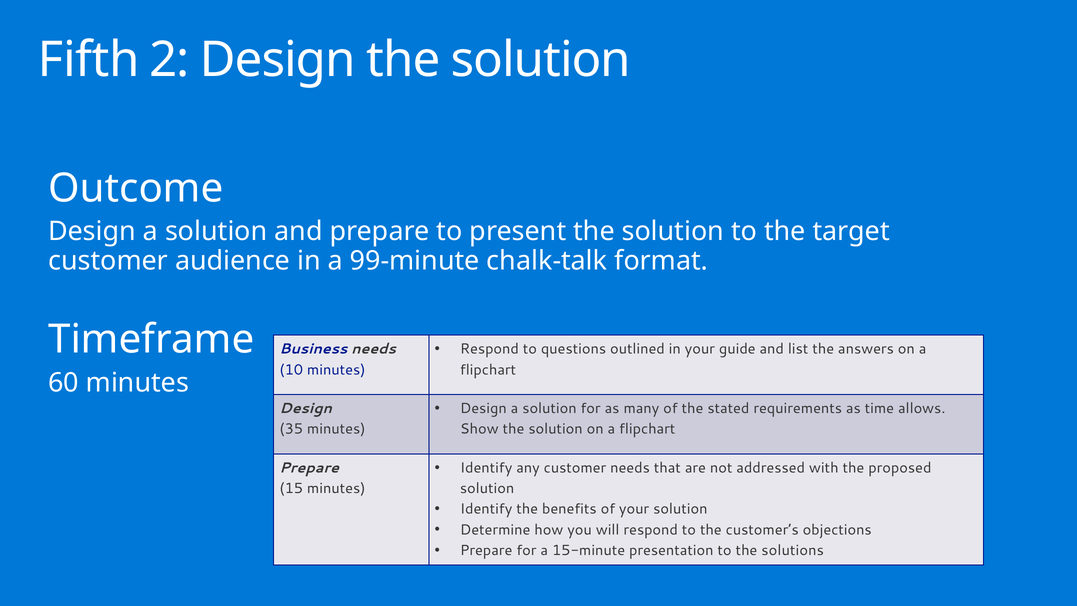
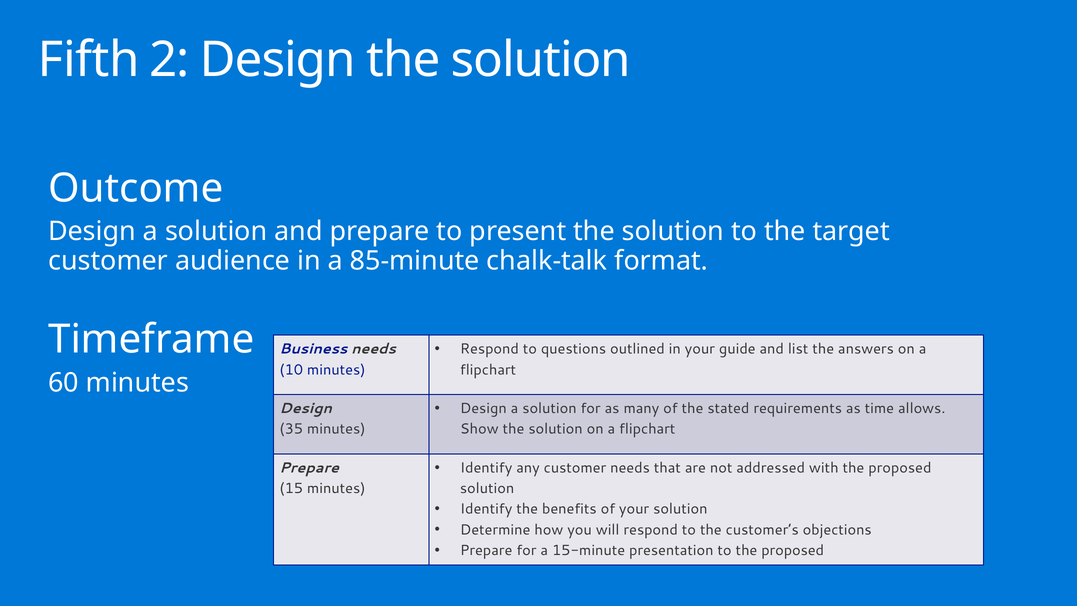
99-minute: 99-minute -> 85-minute
to the solutions: solutions -> proposed
